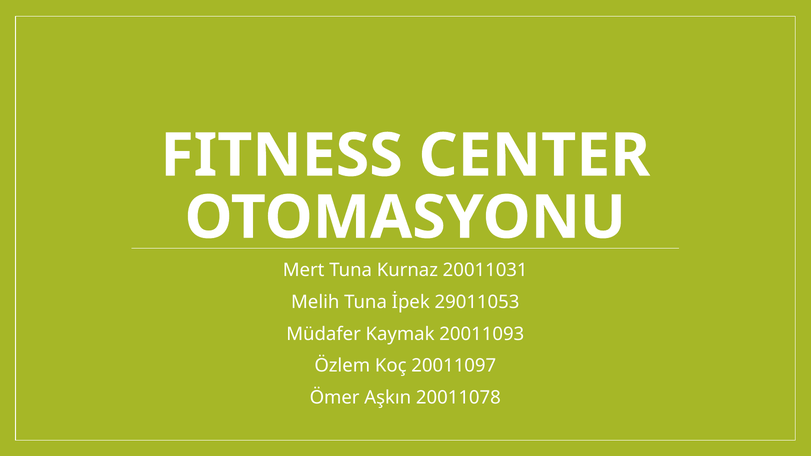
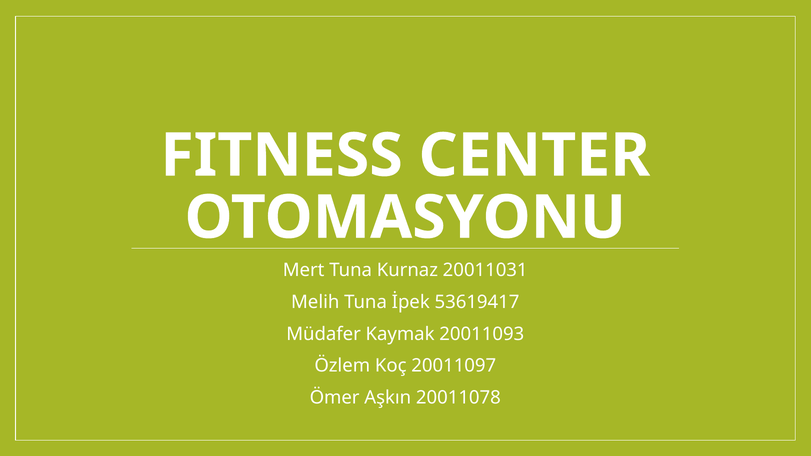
29011053: 29011053 -> 53619417
